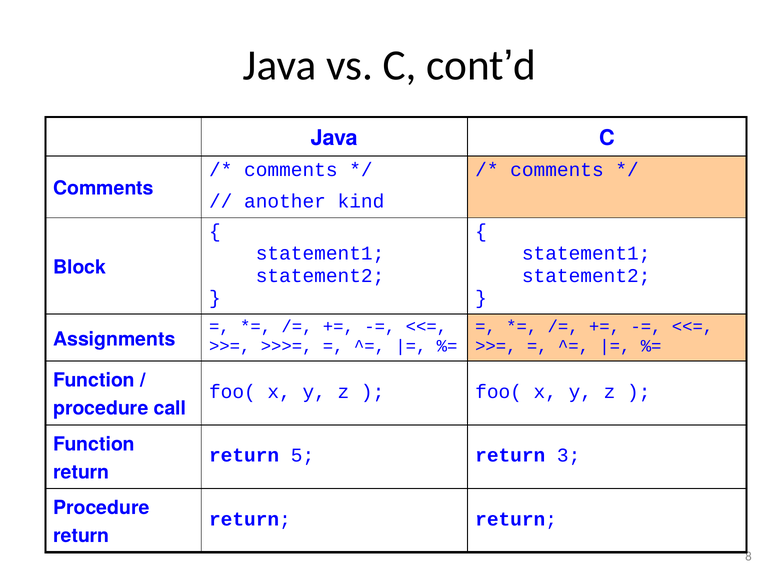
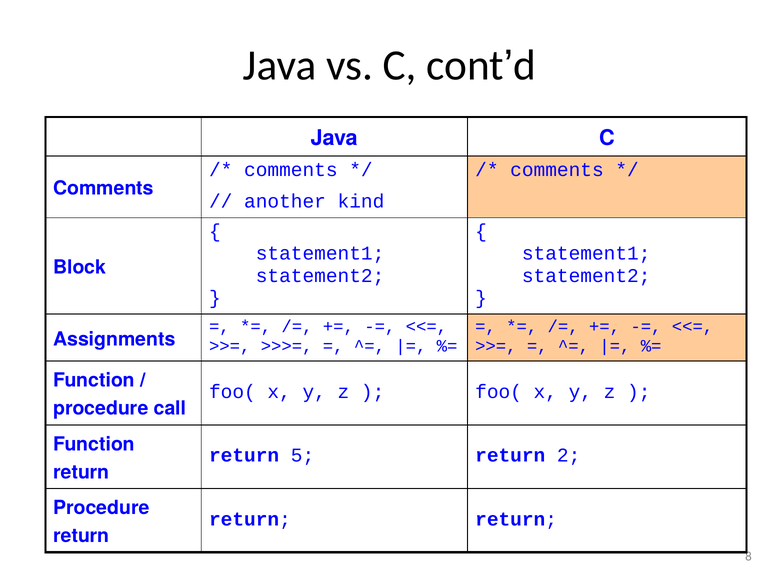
3: 3 -> 2
